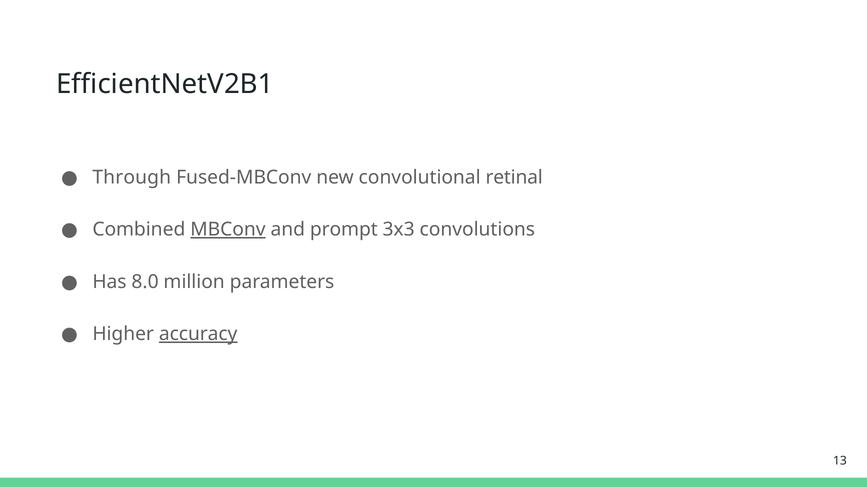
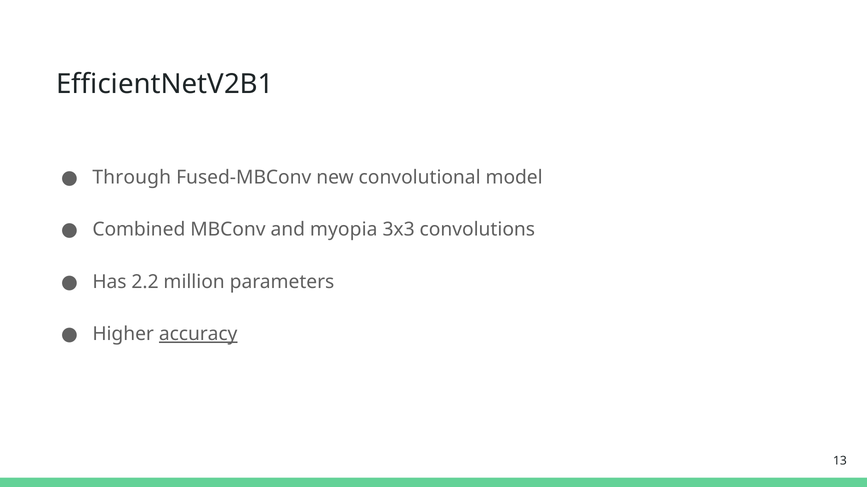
retinal: retinal -> model
MBConv underline: present -> none
prompt: prompt -> myopia
8.0: 8.0 -> 2.2
